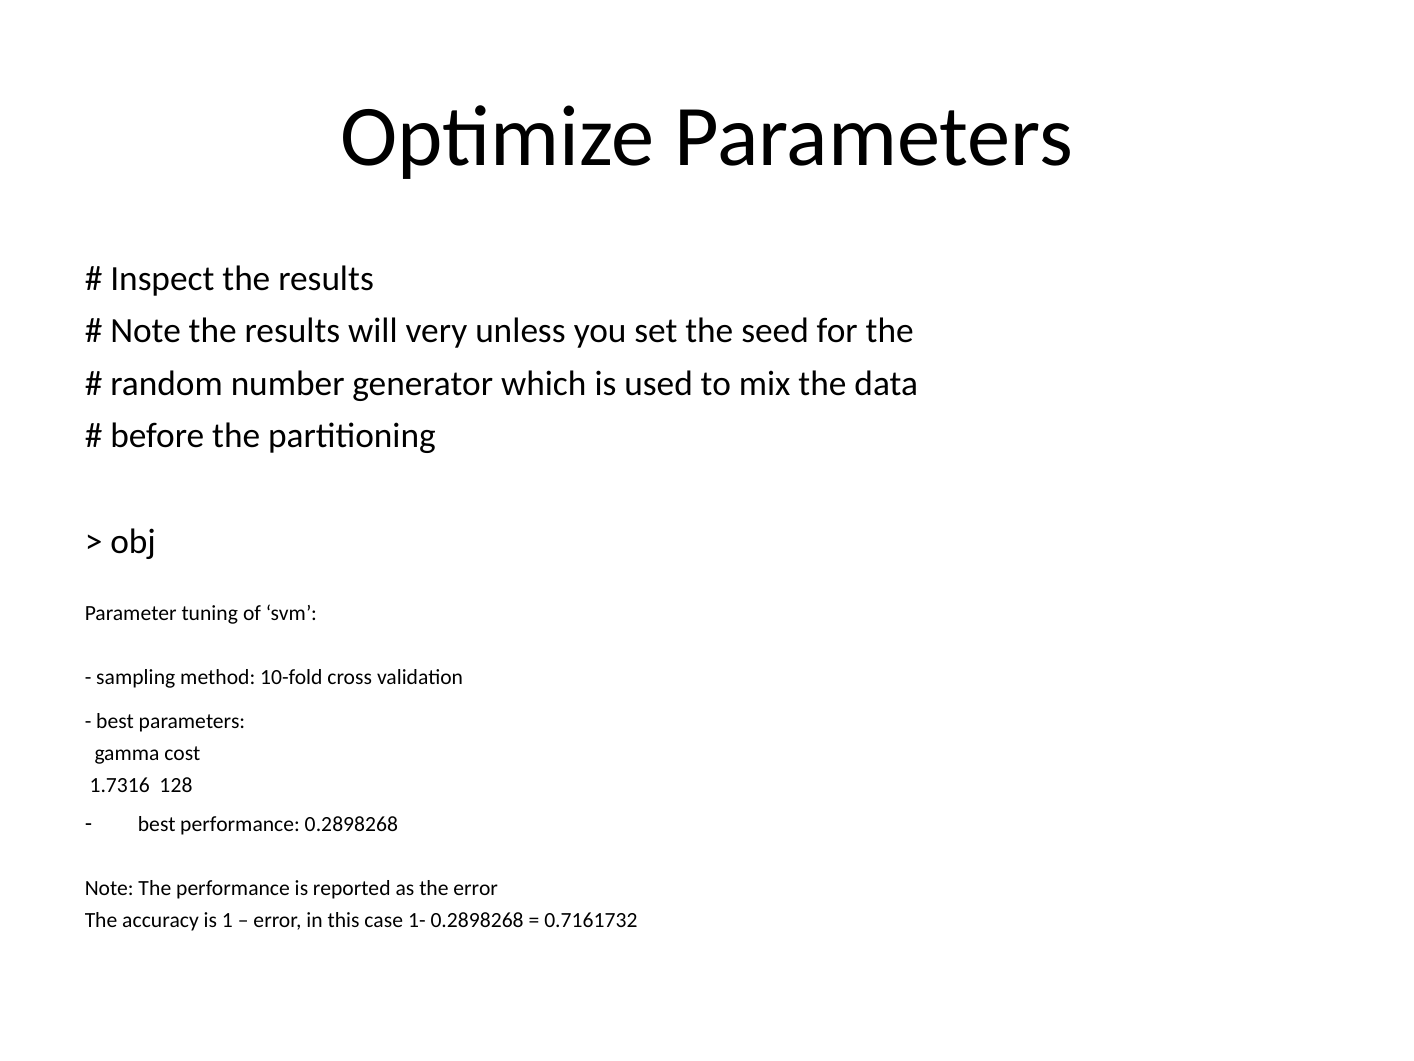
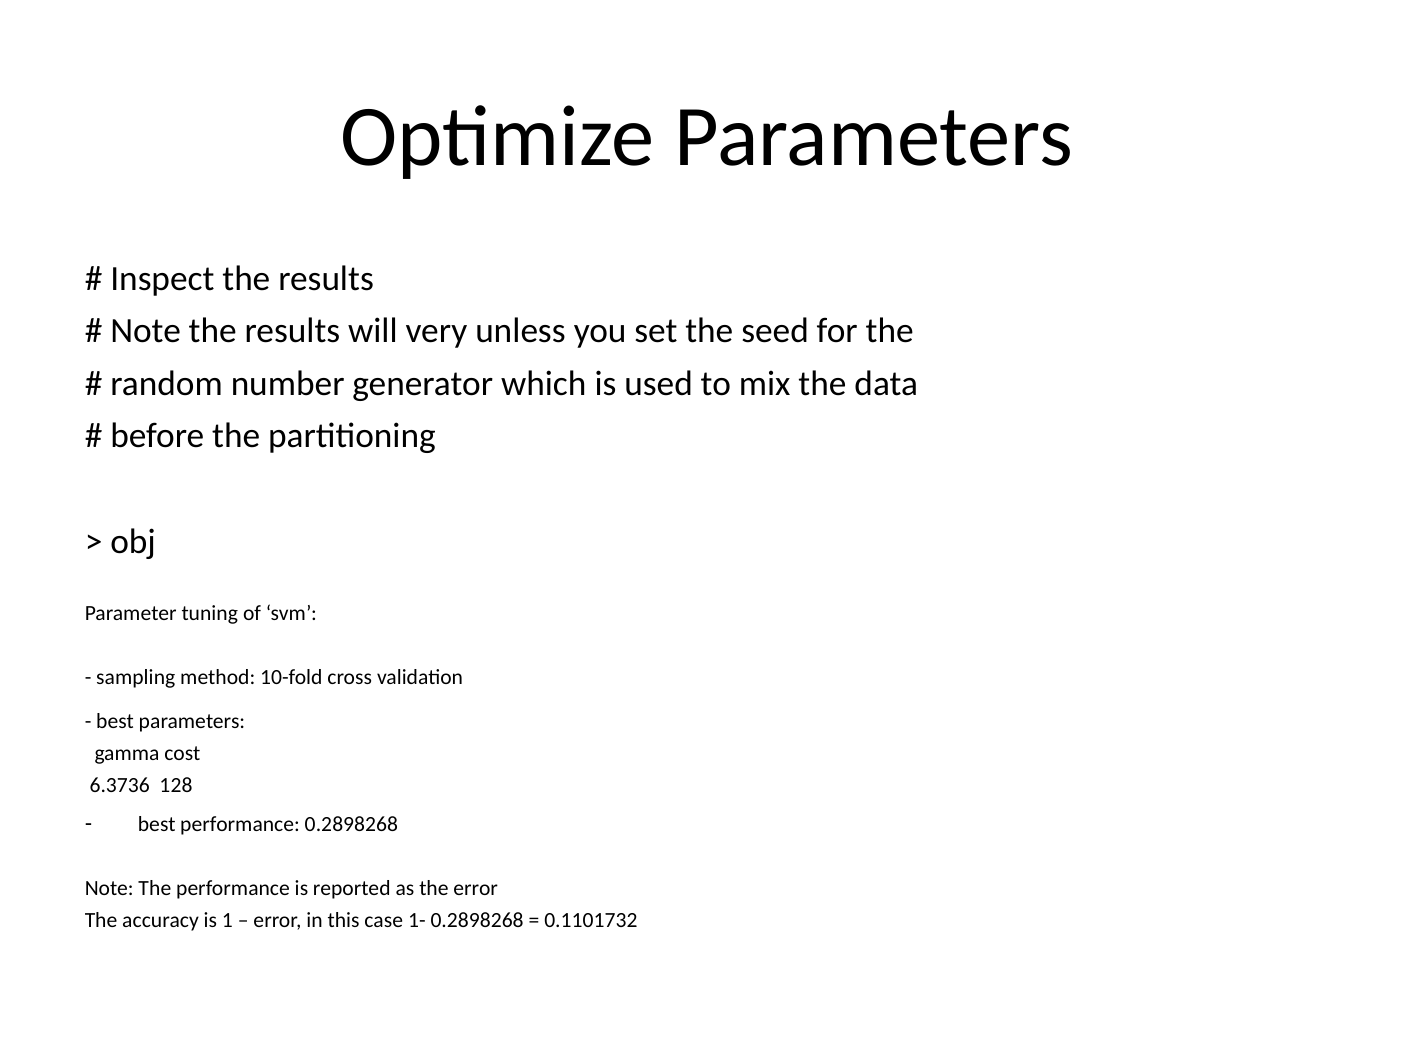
1.7316: 1.7316 -> 6.3736
0.7161732: 0.7161732 -> 0.1101732
